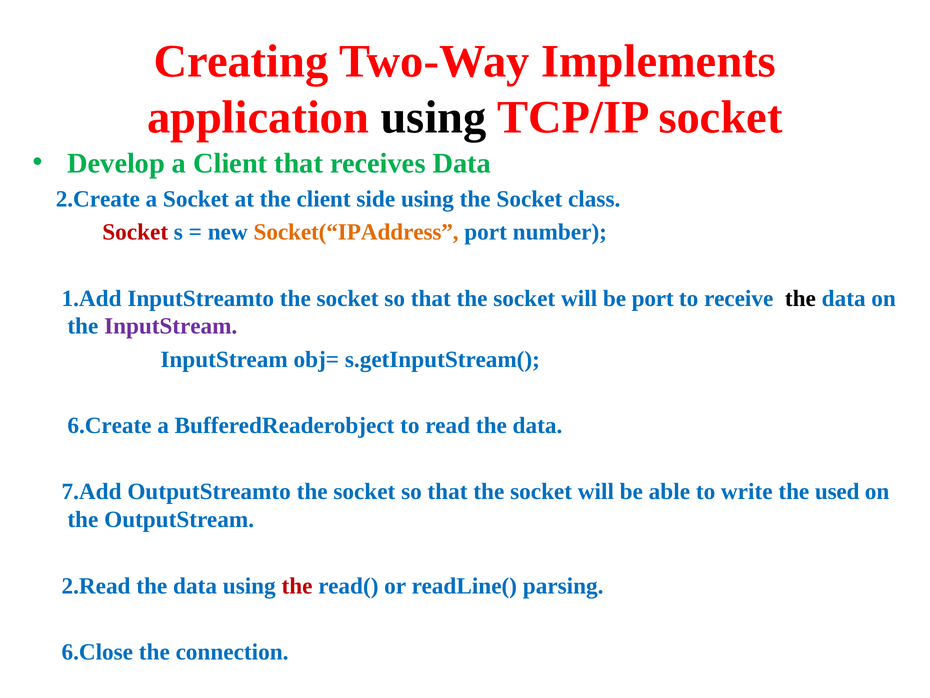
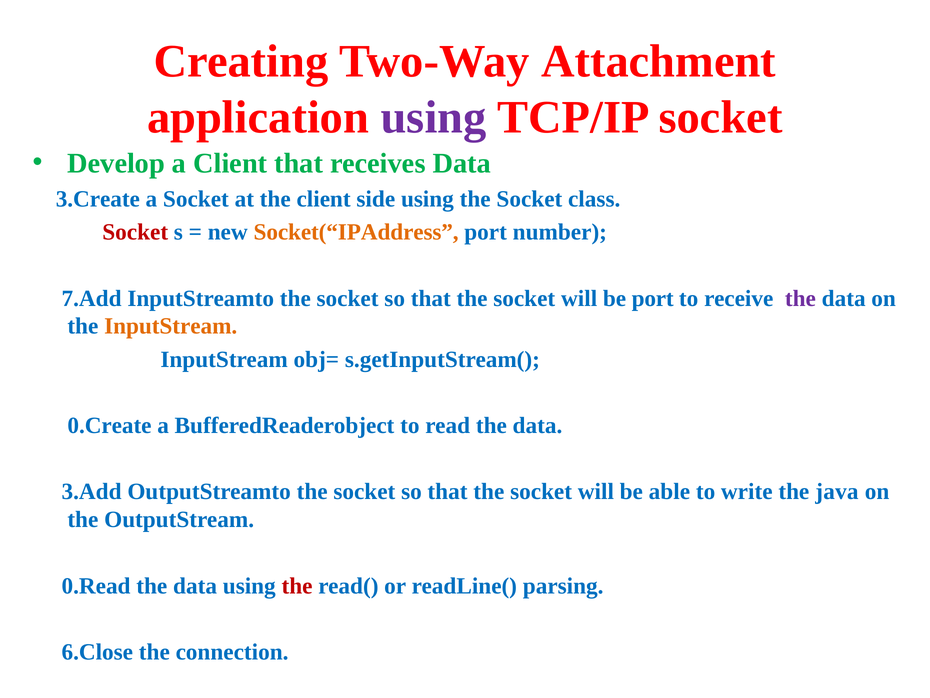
Implements: Implements -> Attachment
using at (434, 117) colour: black -> purple
2.Create: 2.Create -> 3.Create
1.Add: 1.Add -> 7.Add
the at (800, 298) colour: black -> purple
InputStream at (171, 326) colour: purple -> orange
6.Create: 6.Create -> 0.Create
7.Add: 7.Add -> 3.Add
used: used -> java
2.Read: 2.Read -> 0.Read
